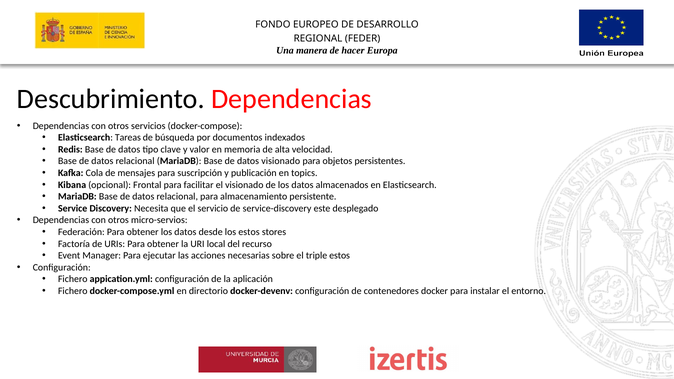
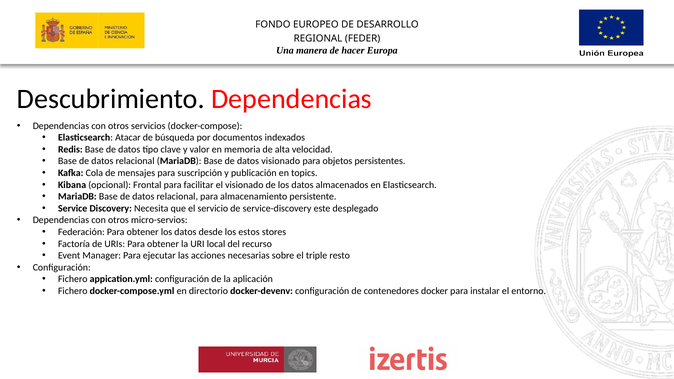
Tareas: Tareas -> Atacar
triple estos: estos -> resto
